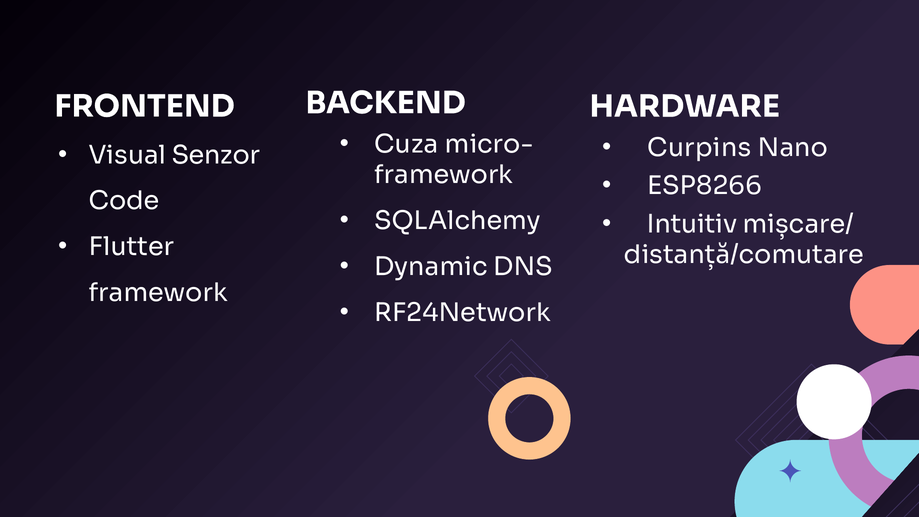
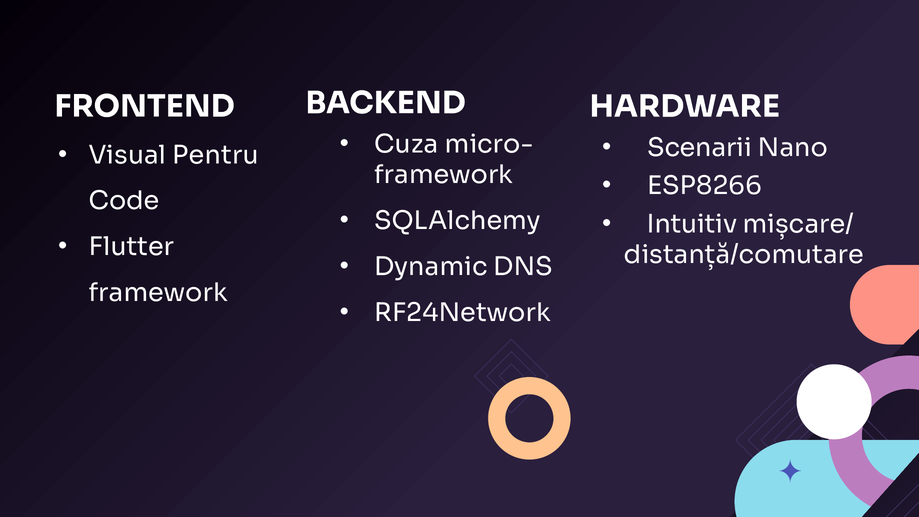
Curpins: Curpins -> Scenarii
Senzor: Senzor -> Pentru
